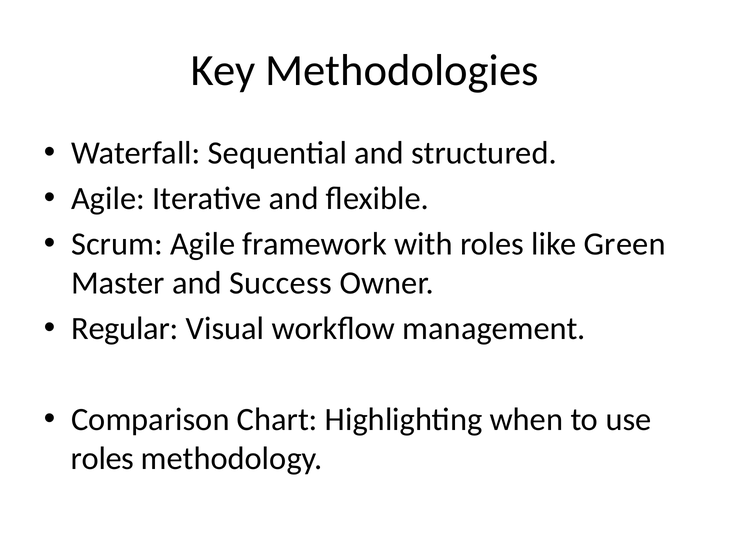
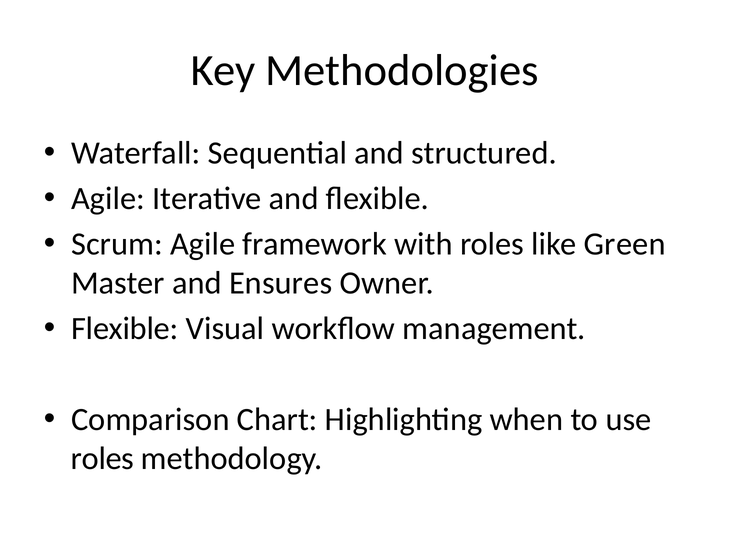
Success: Success -> Ensures
Regular at (125, 328): Regular -> Flexible
